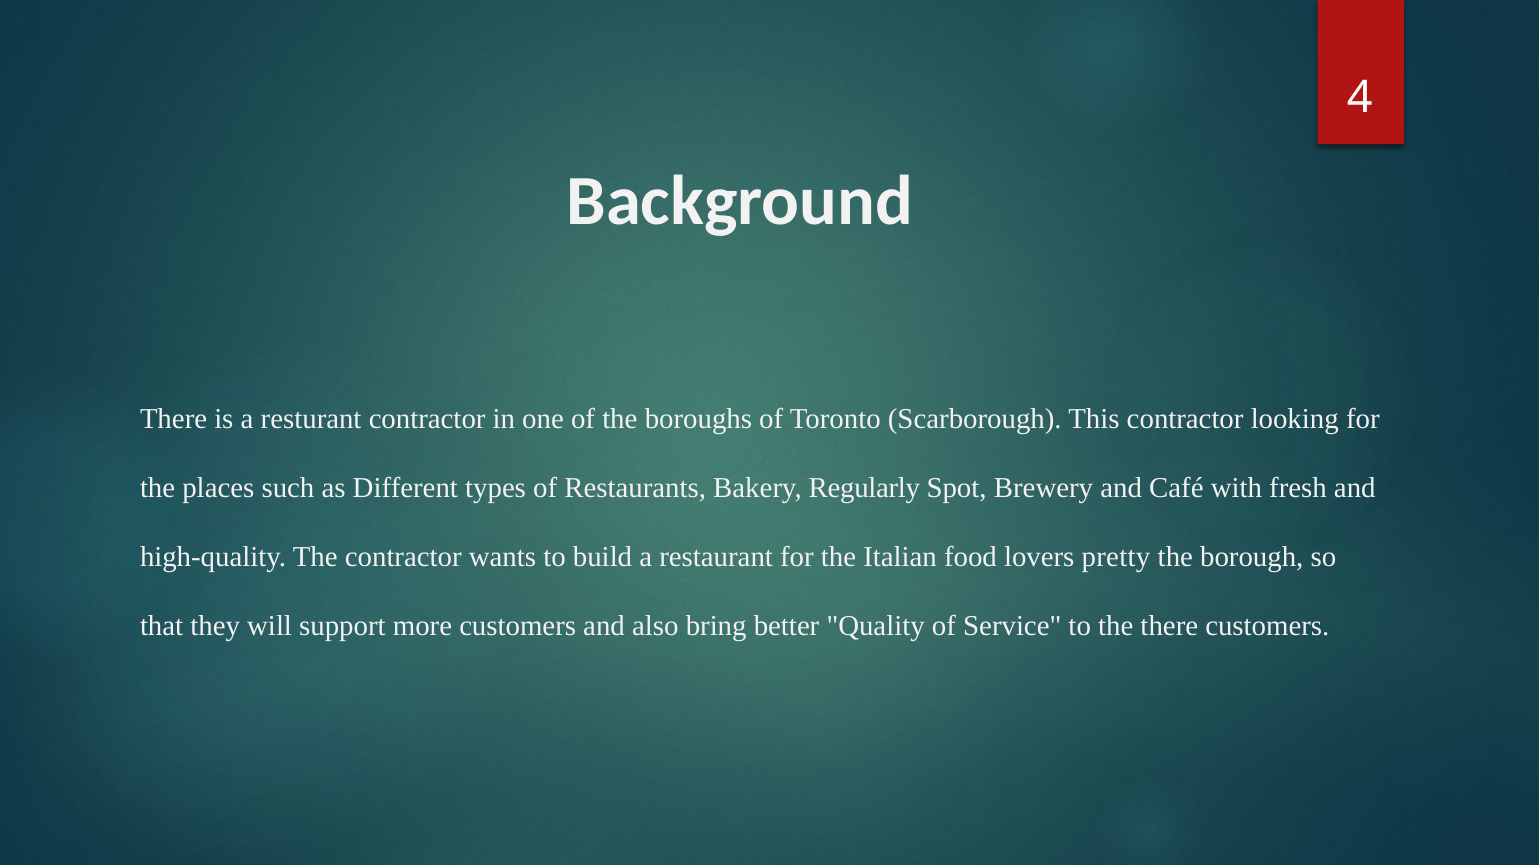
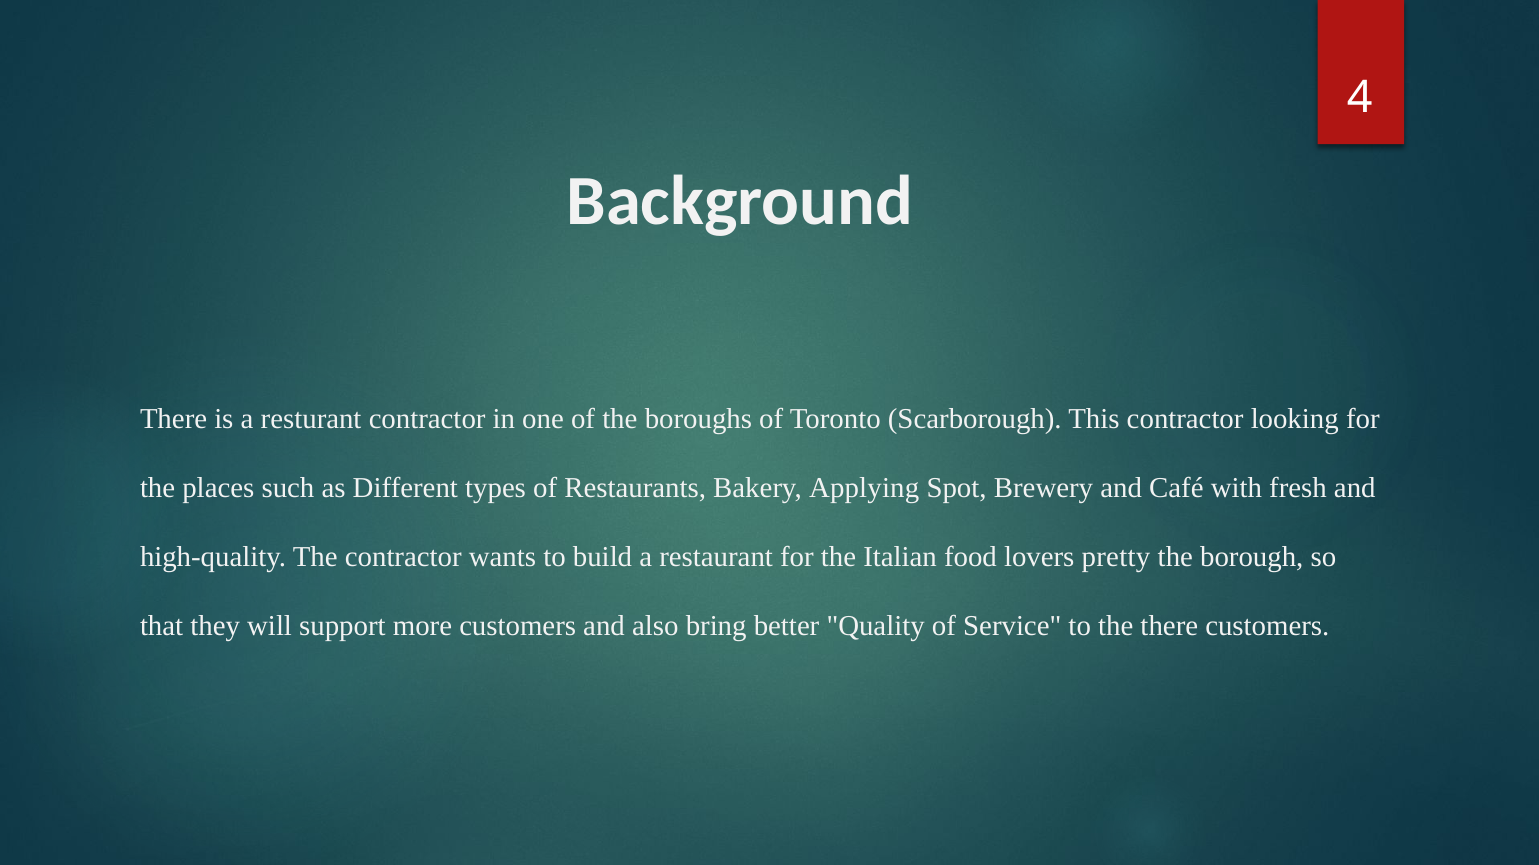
Regularly: Regularly -> Applying
